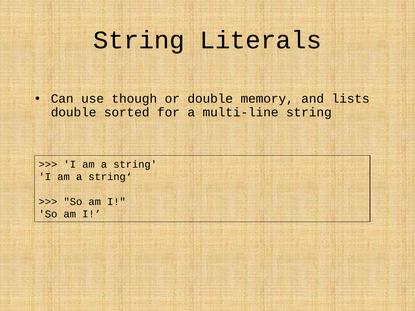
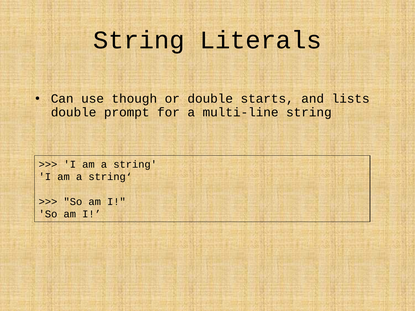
memory: memory -> starts
sorted: sorted -> prompt
